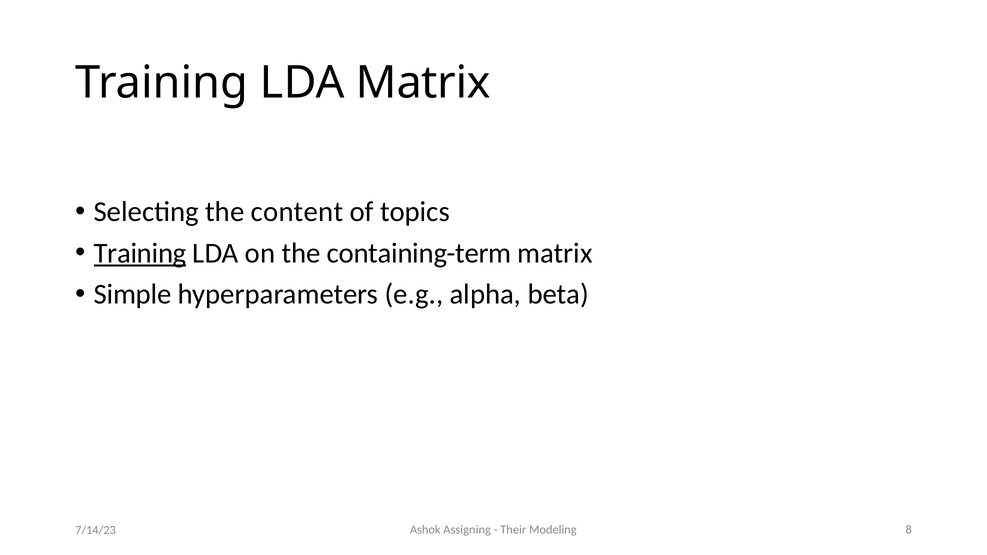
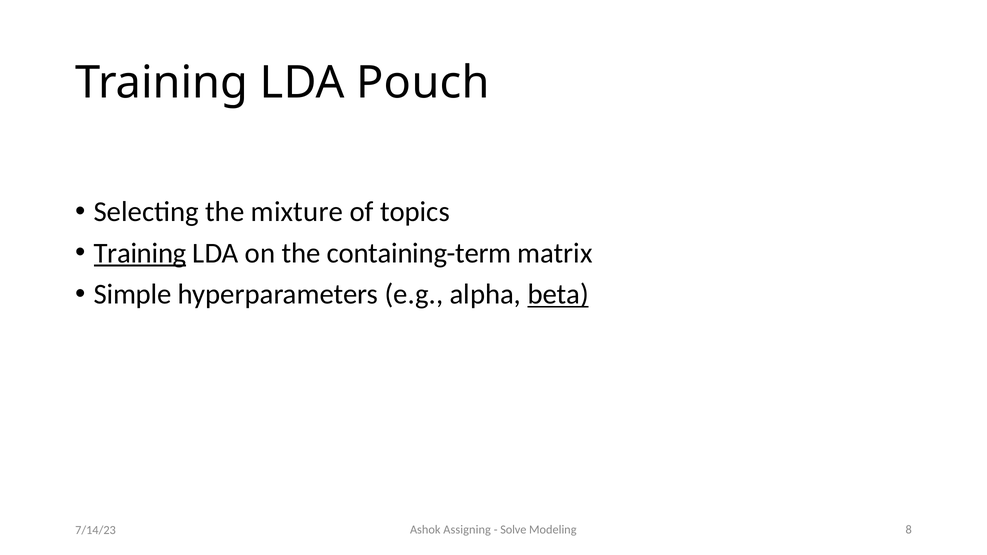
LDA Matrix: Matrix -> Pouch
content: content -> mixture
beta underline: none -> present
Their: Their -> Solve
